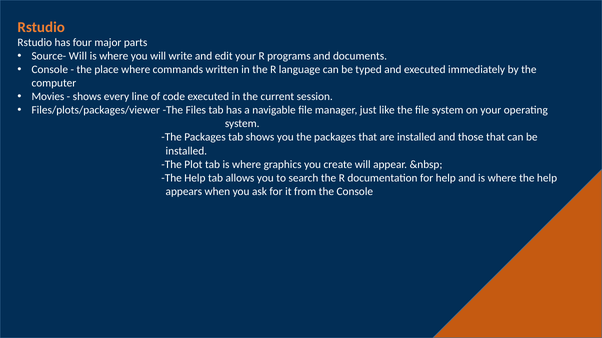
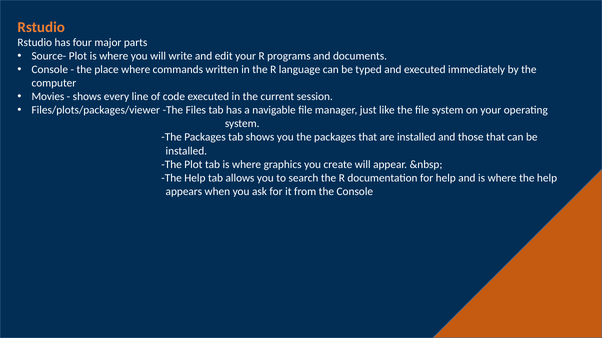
Source- Will: Will -> Plot
